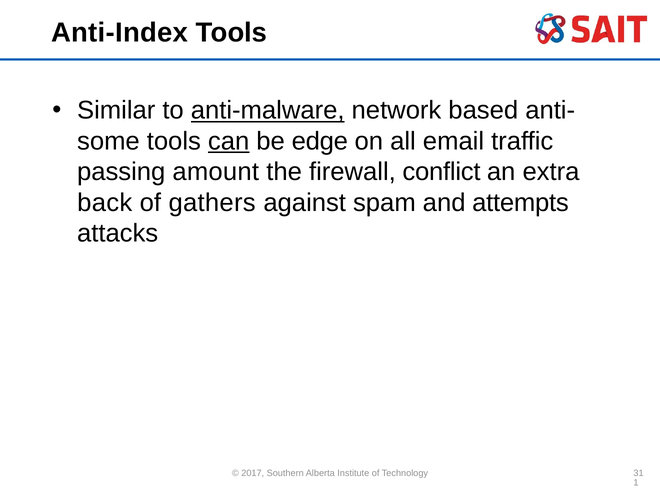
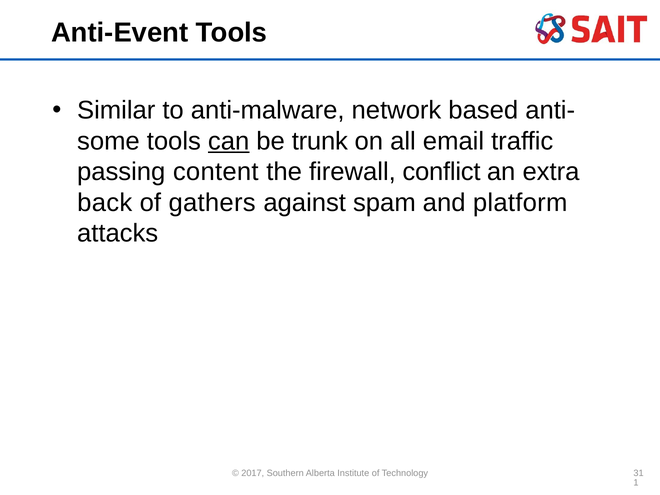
Anti-Index: Anti-Index -> Anti-Event
anti-malware underline: present -> none
edge: edge -> trunk
amount: amount -> content
attempts: attempts -> platform
